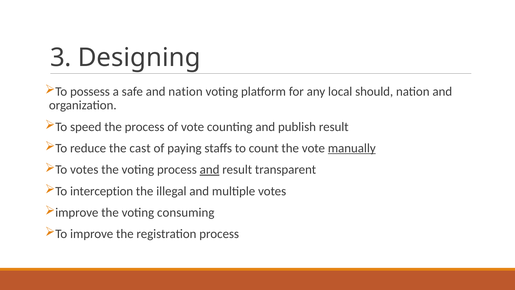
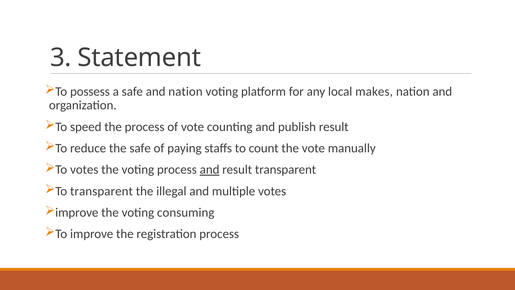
Designing: Designing -> Statement
should: should -> makes
the cast: cast -> safe
manually underline: present -> none
To interception: interception -> transparent
